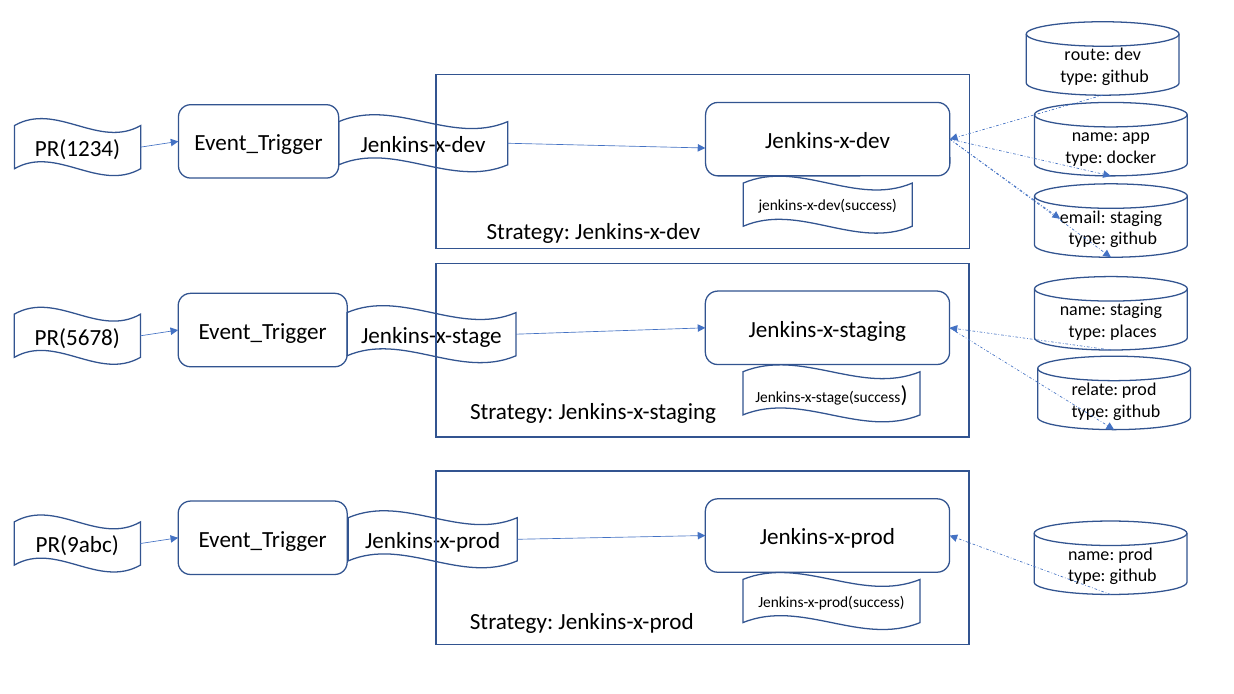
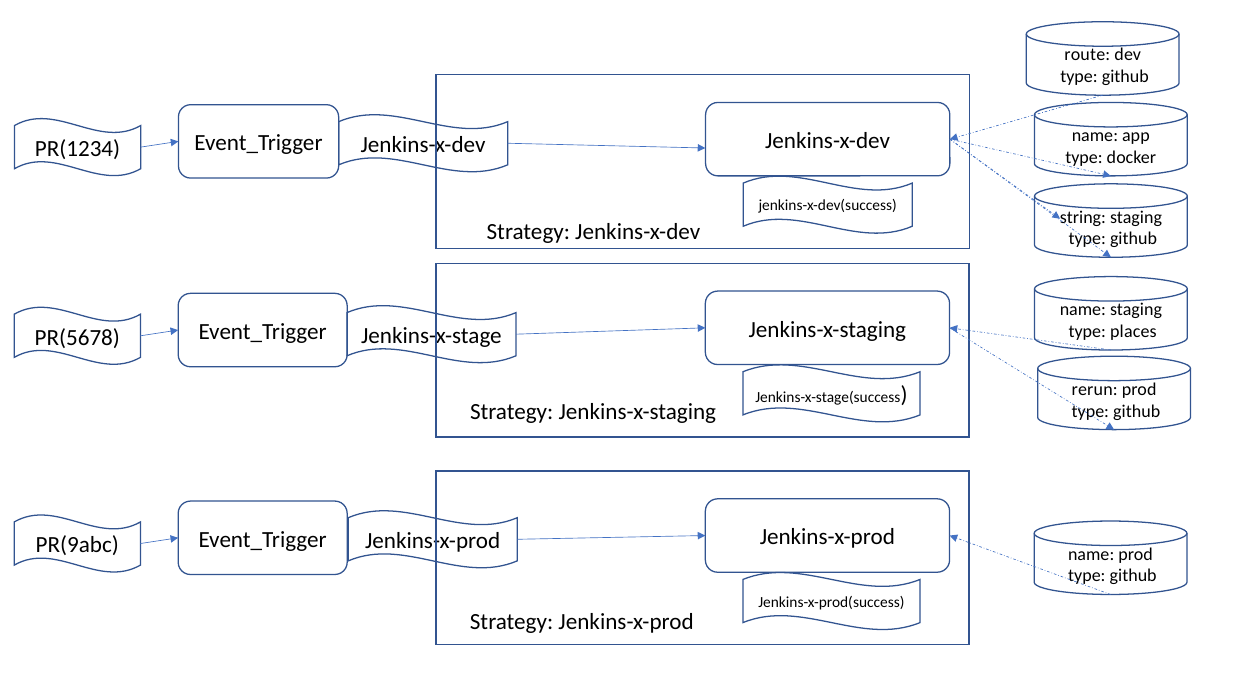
email: email -> string
relate: relate -> rerun
